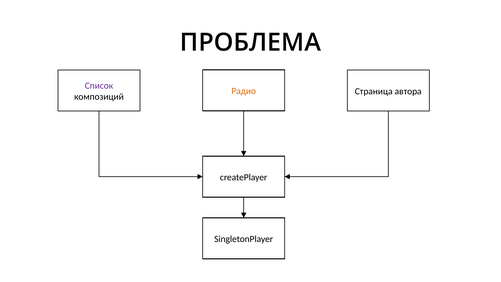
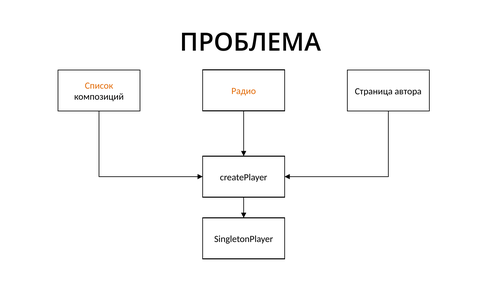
Список colour: purple -> orange
